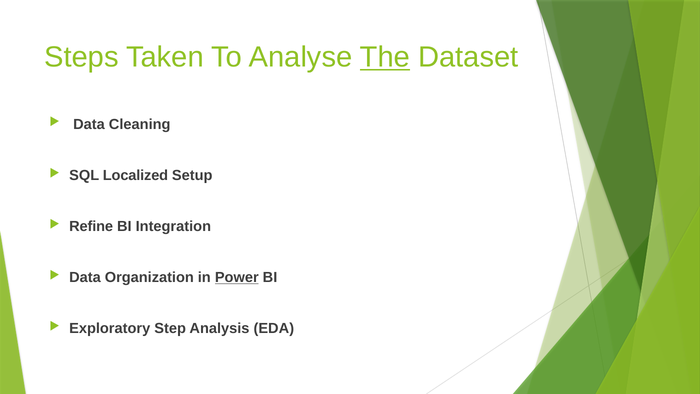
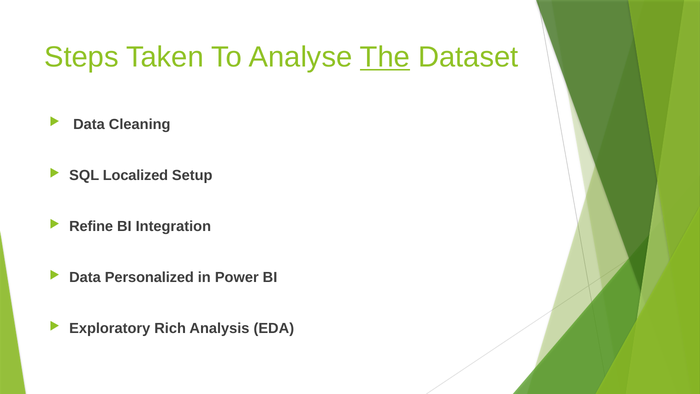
Organization: Organization -> Personalized
Power underline: present -> none
Step: Step -> Rich
